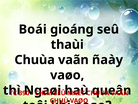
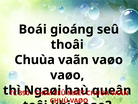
thaùi: thaùi -> thoâi
vaãn ñaày: ñaày -> vaøo
